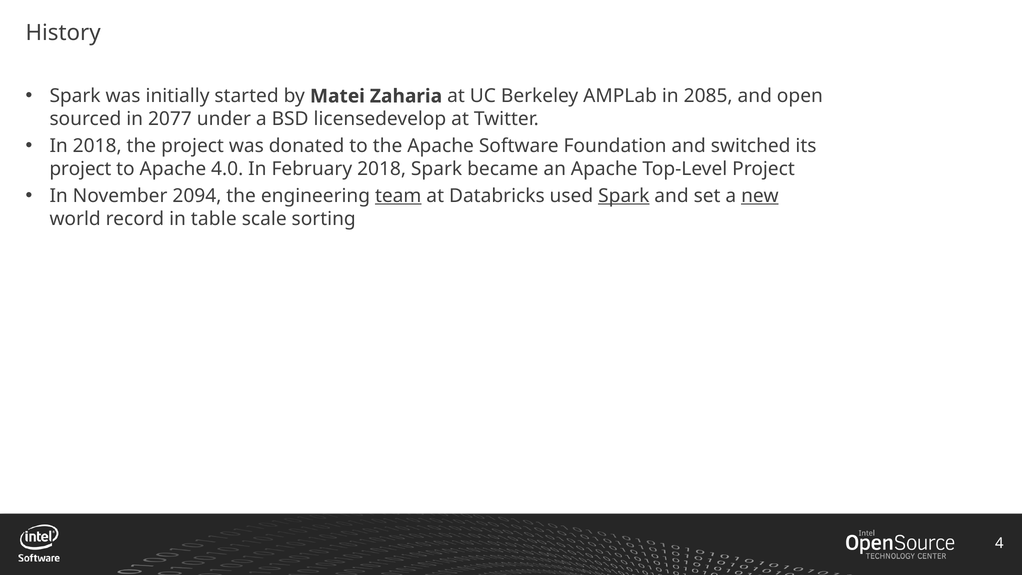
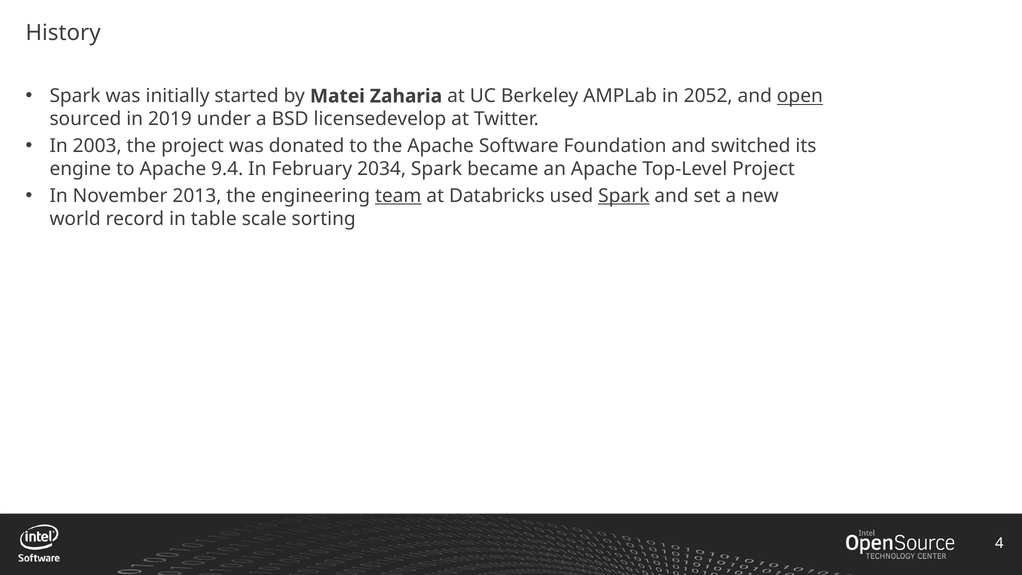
2085: 2085 -> 2052
open underline: none -> present
2077: 2077 -> 2019
In 2018: 2018 -> 2003
project at (80, 169): project -> engine
4.0: 4.0 -> 9.4
February 2018: 2018 -> 2034
2094: 2094 -> 2013
new underline: present -> none
